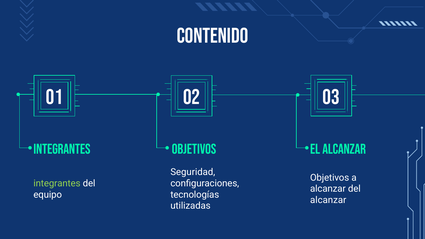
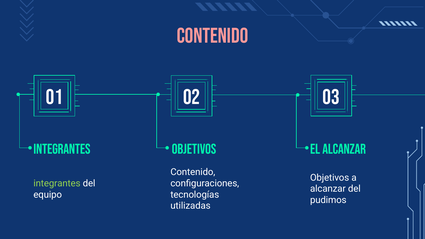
contenido at (212, 36) colour: white -> pink
Seguridad at (193, 172): Seguridad -> Contenido
alcanzar at (328, 200): alcanzar -> pudimos
